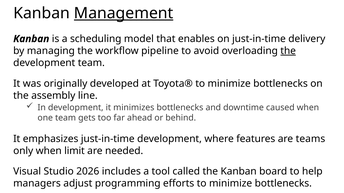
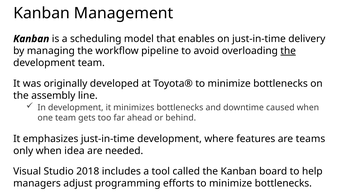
Management underline: present -> none
limit: limit -> idea
2026: 2026 -> 2018
